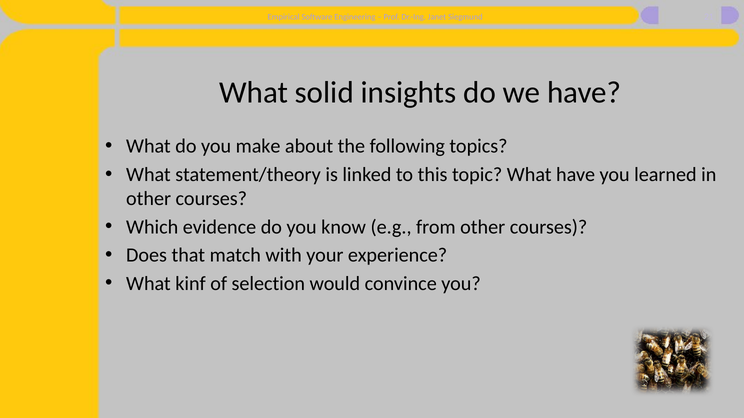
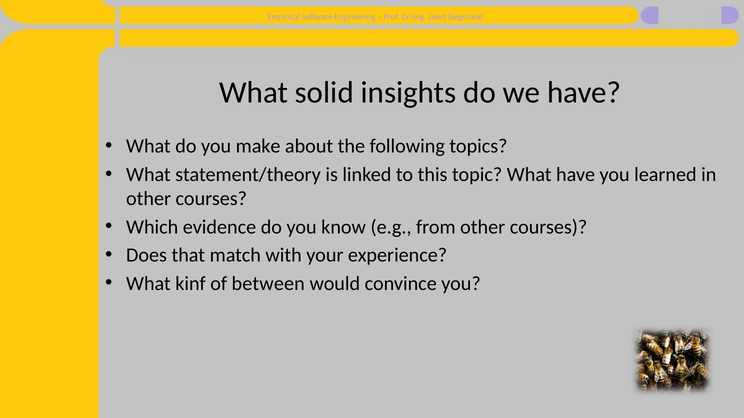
selection: selection -> between
